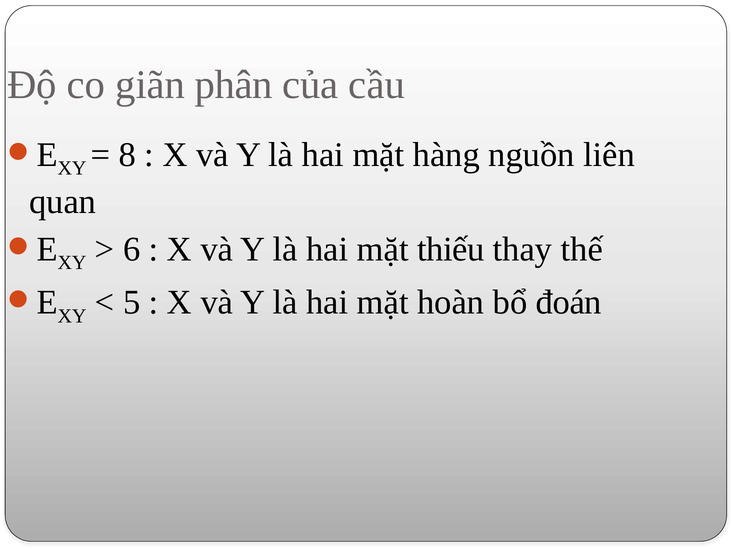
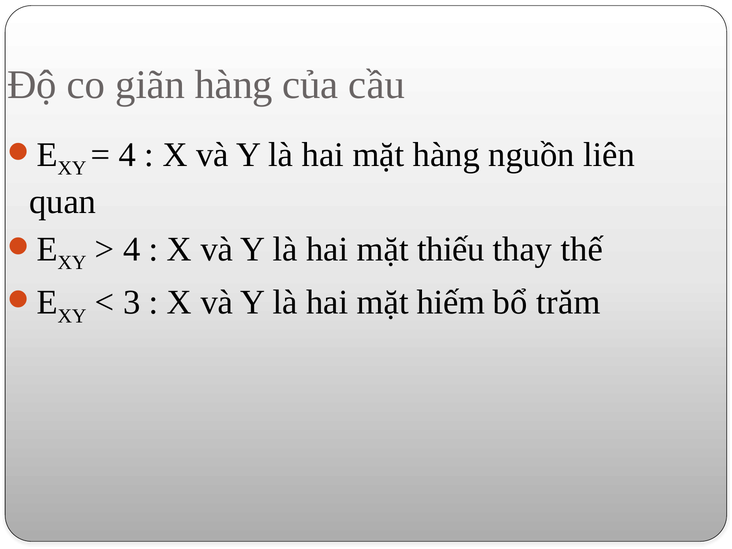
giãn phân: phân -> hàng
8 at (127, 155): 8 -> 4
6 at (132, 249): 6 -> 4
5: 5 -> 3
hoàn: hoàn -> hiếm
đoán: đoán -> trăm
